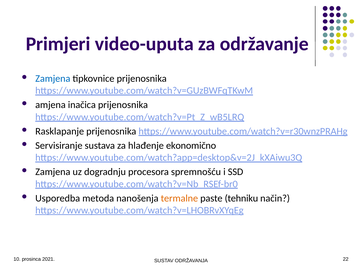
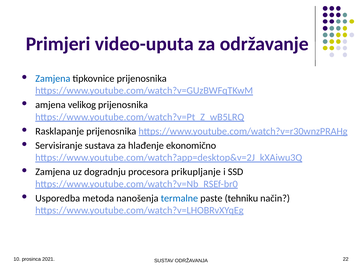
inačica: inačica -> velikog
spremnošću: spremnošću -> prikupljanje
termalne colour: orange -> blue
